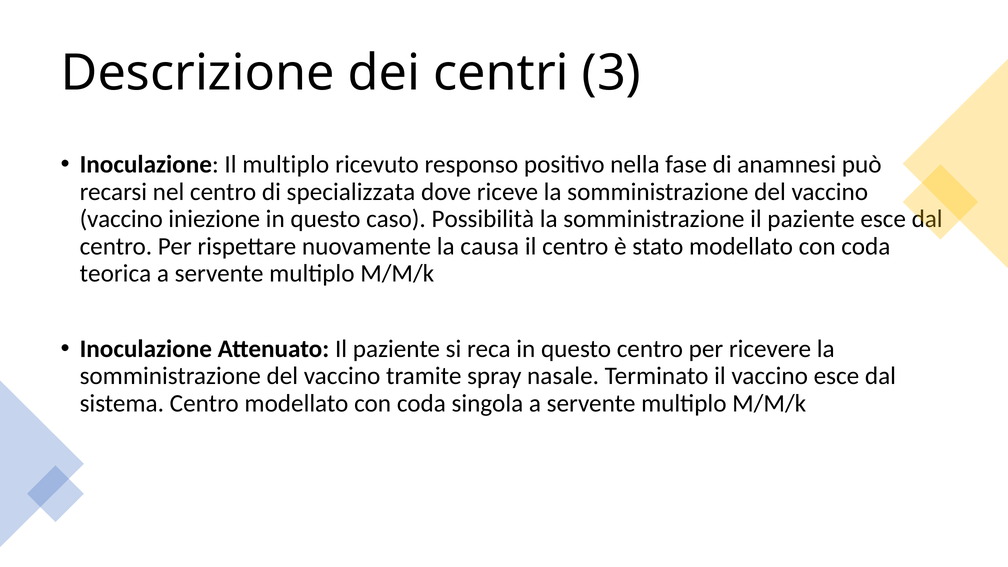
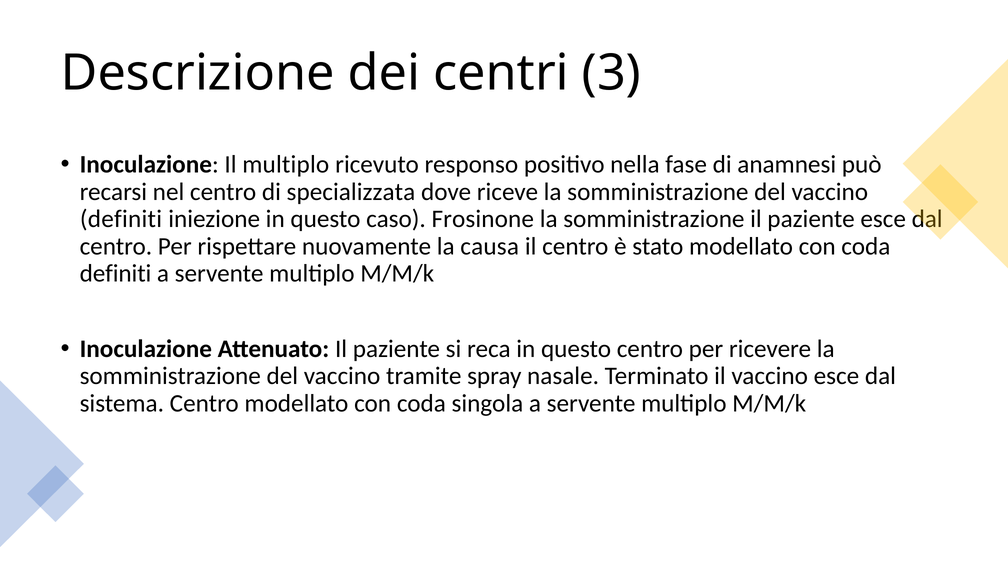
vaccino at (121, 219): vaccino -> definiti
Possibilità: Possibilità -> Frosinone
teorica at (115, 273): teorica -> definiti
